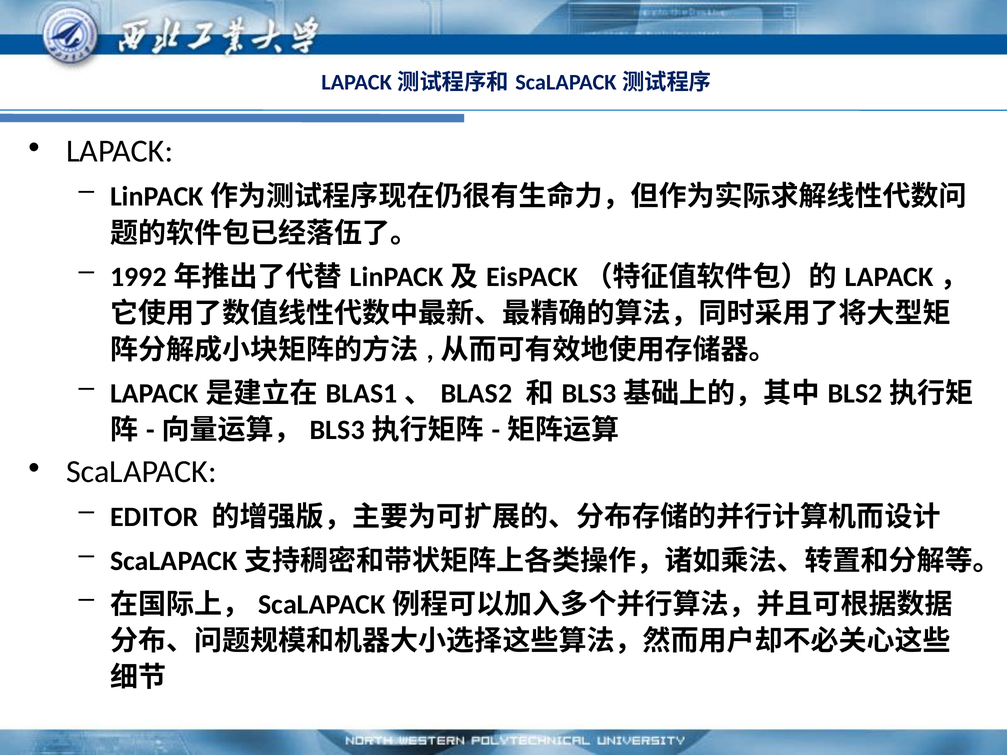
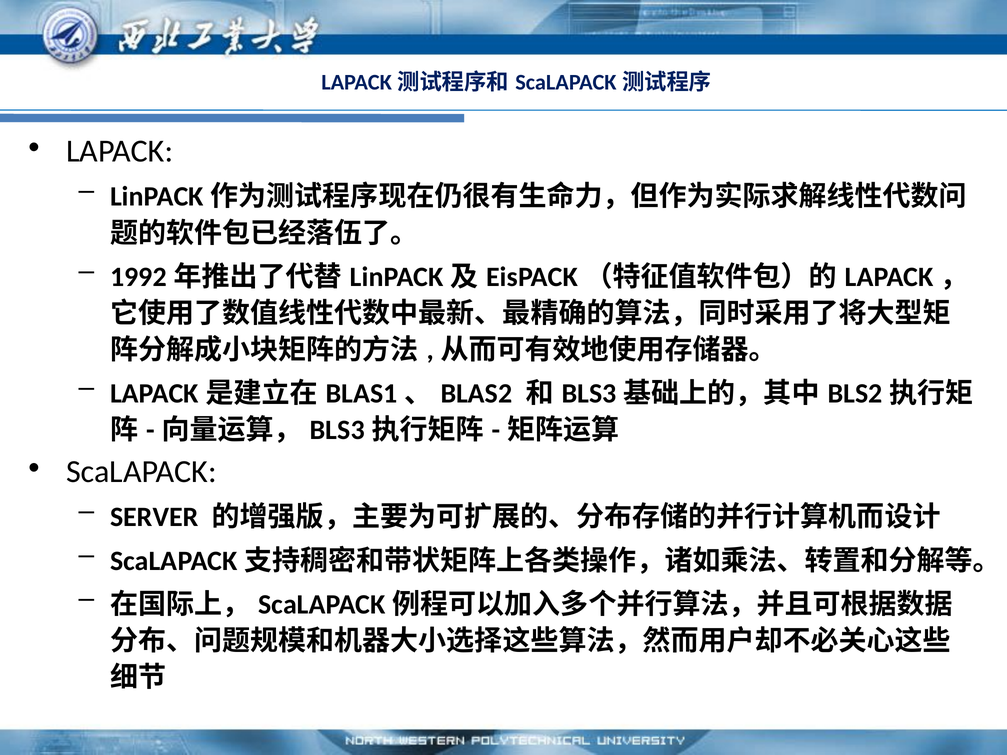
EDITOR: EDITOR -> SERVER
